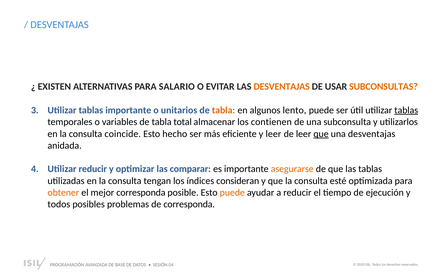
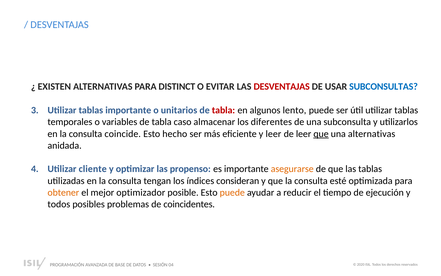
SALARIO: SALARIO -> DISTINCT
DESVENTAJAS at (282, 87) colour: orange -> red
SUBCONSULTAS colour: orange -> blue
tabla at (223, 110) colour: orange -> red
tablas at (406, 110) underline: present -> none
total: total -> caso
contienen: contienen -> diferentes
una desventajas: desventajas -> alternativas
Utilizar reducir: reducir -> cliente
comparar: comparar -> propenso
mejor corresponda: corresponda -> optimizador
de corresponda: corresponda -> coincidentes
